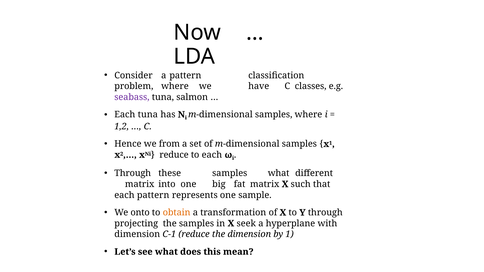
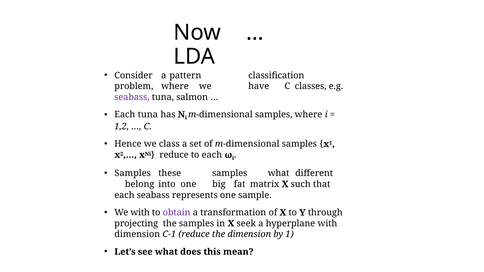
from: from -> class
Through at (133, 174): Through -> Samples
matrix at (140, 184): matrix -> belong
each pattern: pattern -> seabass
We onto: onto -> with
obtain colour: orange -> purple
